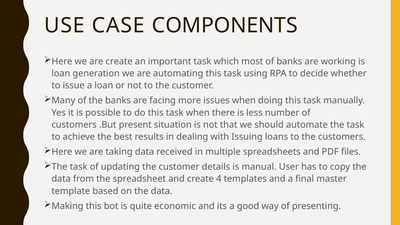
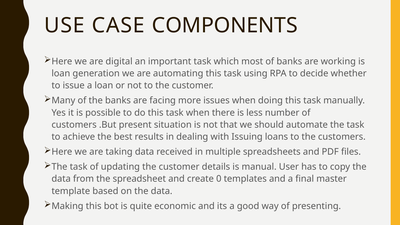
are create: create -> digital
4: 4 -> 0
